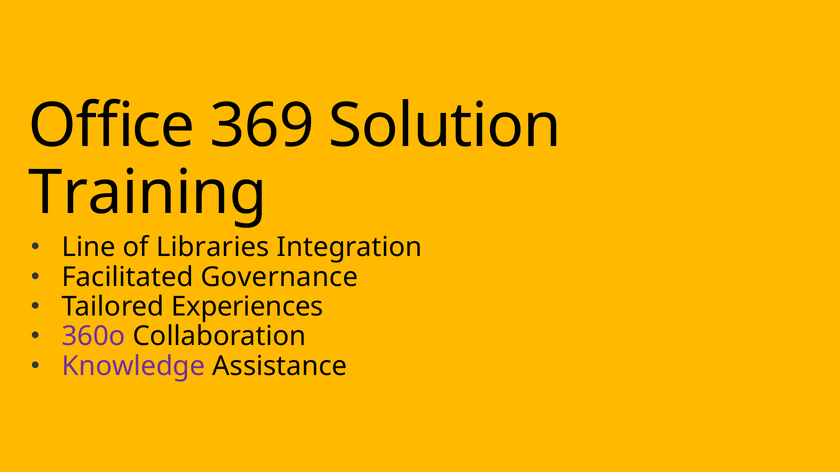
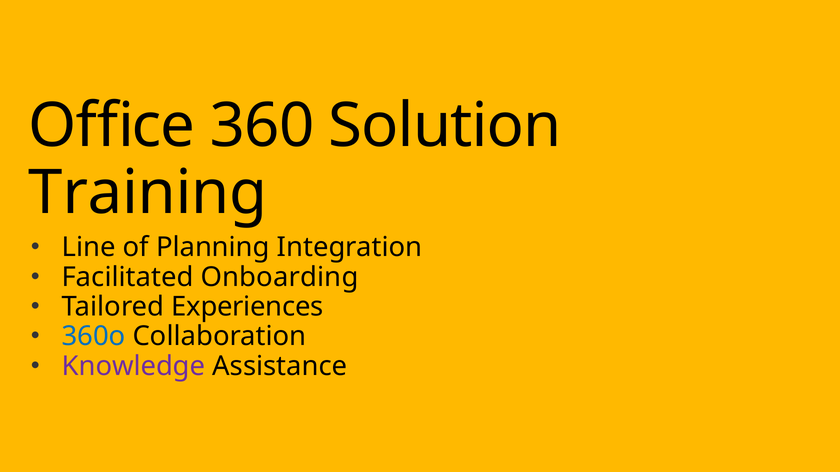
369: 369 -> 360
Libraries: Libraries -> Planning
Governance: Governance -> Onboarding
360o colour: purple -> blue
